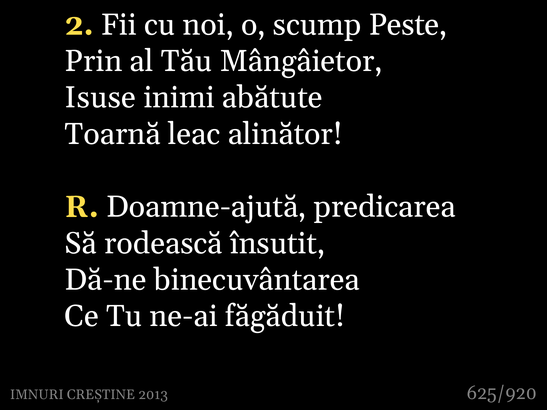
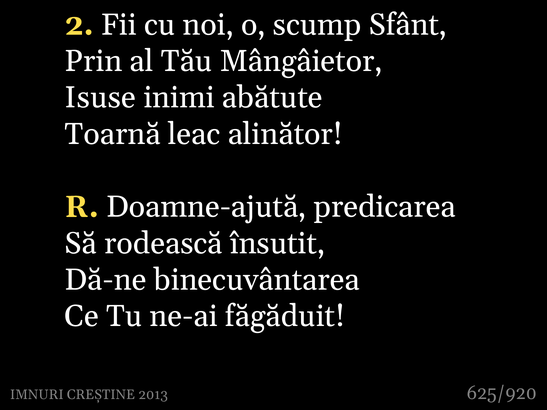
Peste: Peste -> Sfânt
